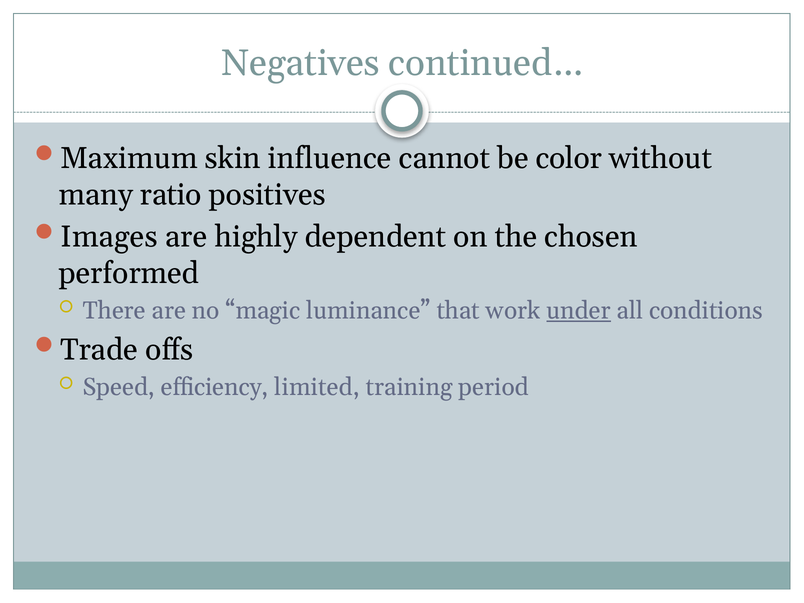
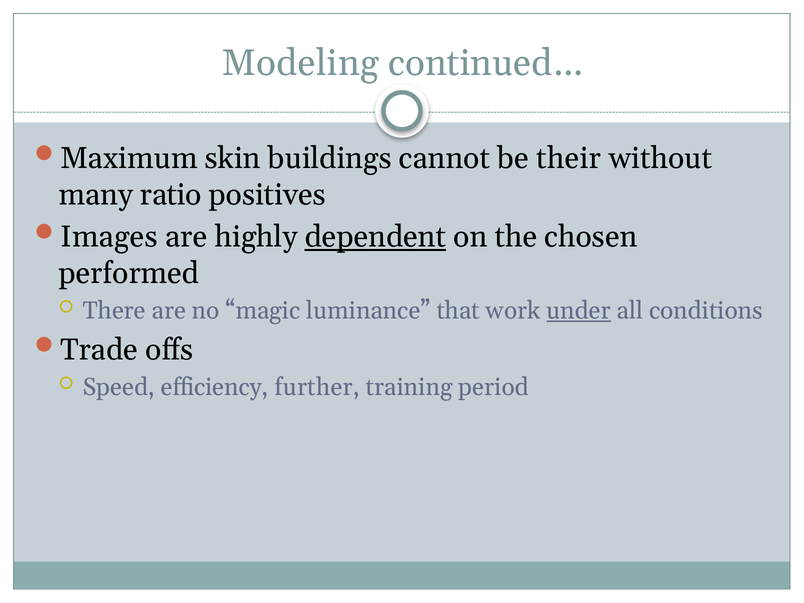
Negatives: Negatives -> Modeling
influence: influence -> buildings
color: color -> their
dependent underline: none -> present
limited: limited -> further
